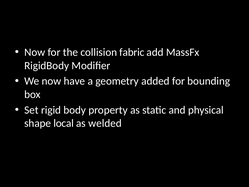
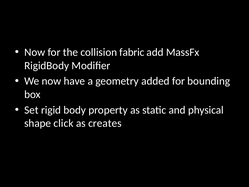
local: local -> click
welded: welded -> creates
